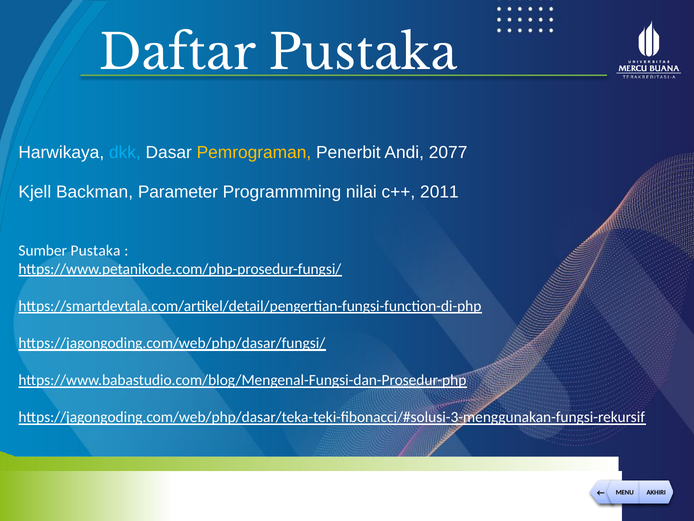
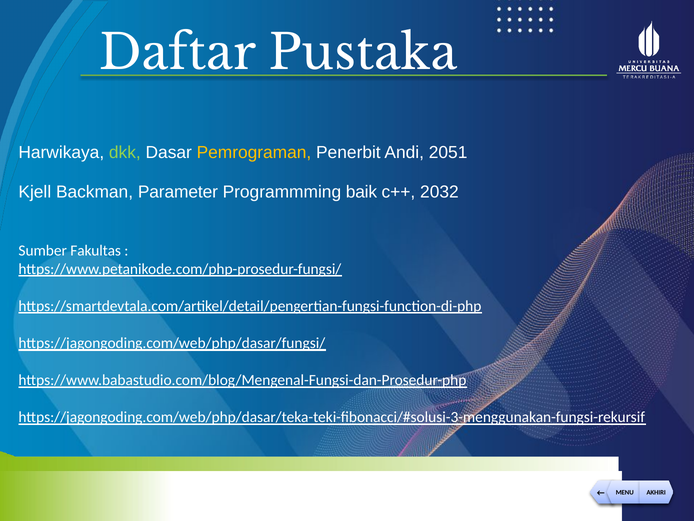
dkk colour: light blue -> light green
2077: 2077 -> 2051
nilai: nilai -> baik
2011: 2011 -> 2032
Sumber Pustaka: Pustaka -> Fakultas
